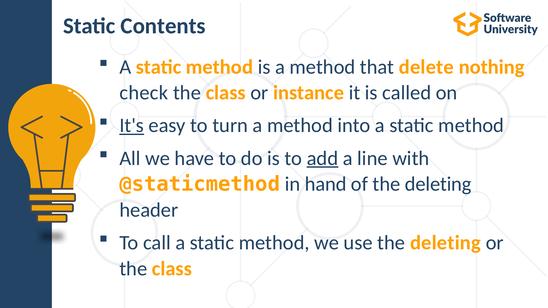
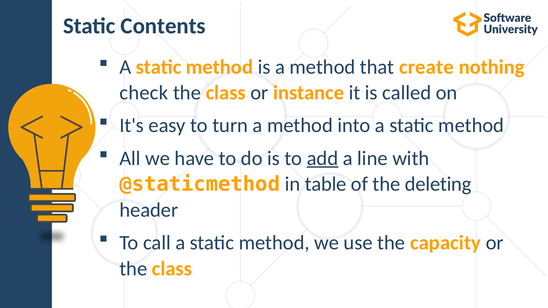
delete: delete -> create
It's underline: present -> none
hand: hand -> table
use the deleting: deleting -> capacity
